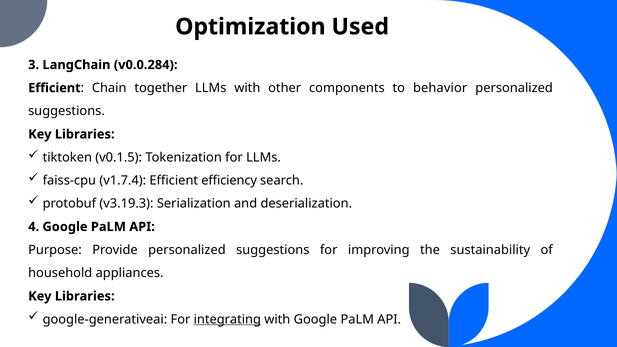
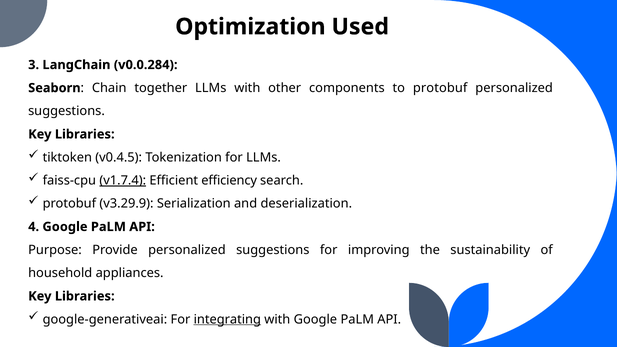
Efficient at (54, 88): Efficient -> Seaborn
to behavior: behavior -> protobuf
v0.1.5: v0.1.5 -> v0.4.5
v1.7.4 underline: none -> present
v3.19.3: v3.19.3 -> v3.29.9
